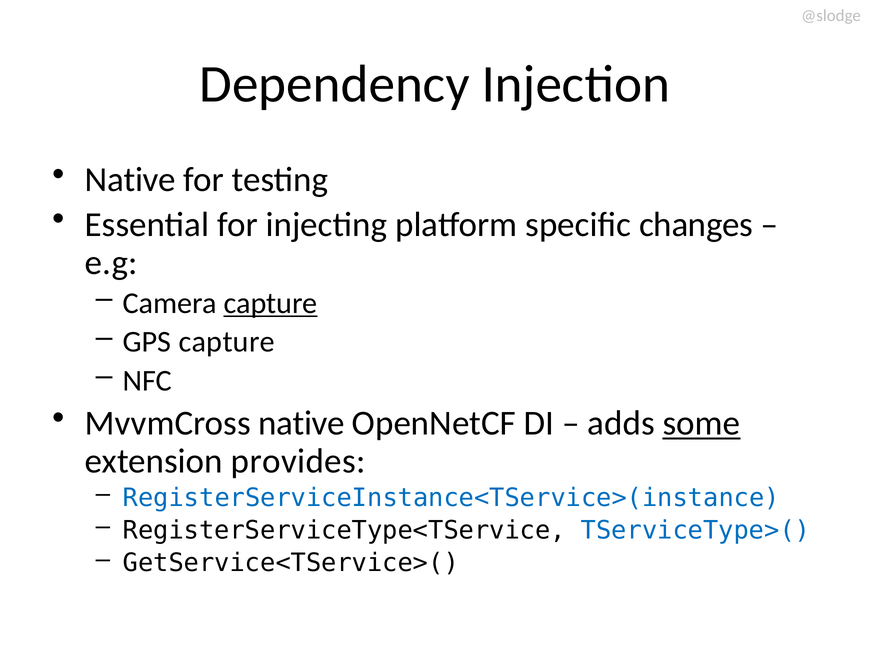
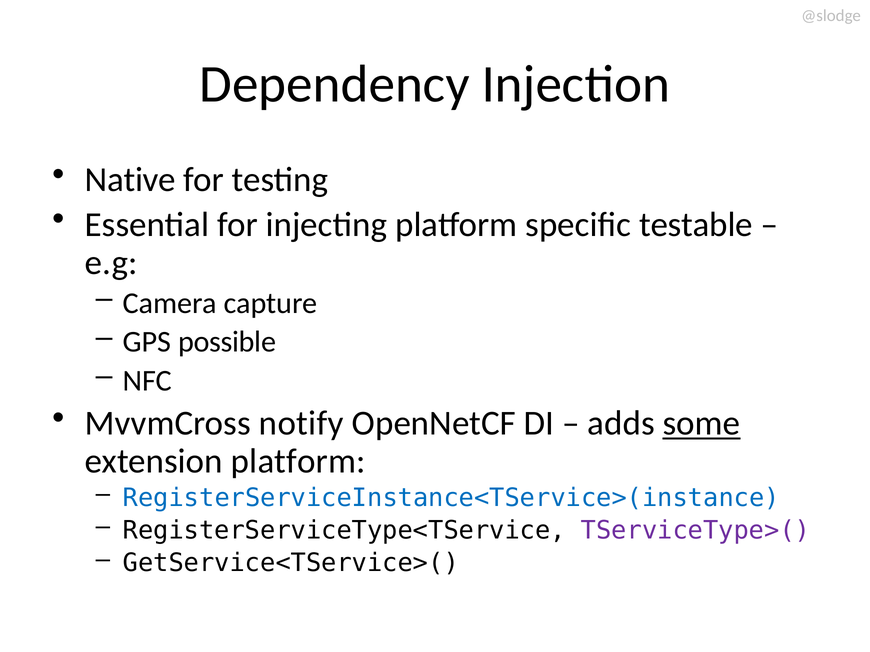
changes: changes -> testable
capture at (271, 303) underline: present -> none
GPS capture: capture -> possible
MvvmCross native: native -> notify
extension provides: provides -> platform
TServiceType>( colour: blue -> purple
